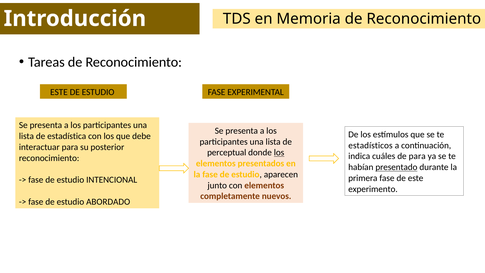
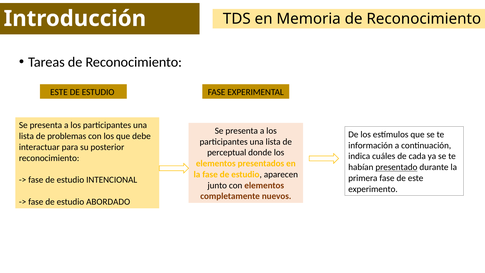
estadística: estadística -> problemas
estadísticos: estadísticos -> información
los at (279, 153) underline: present -> none
de para: para -> cada
